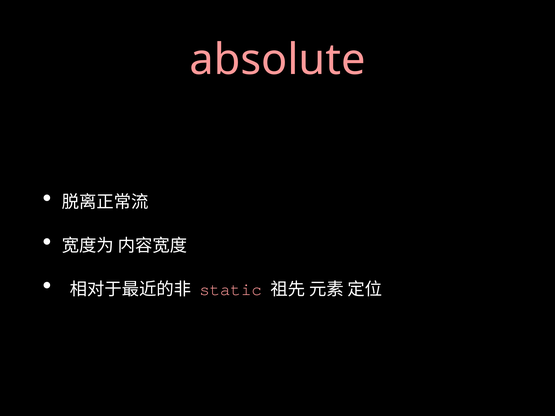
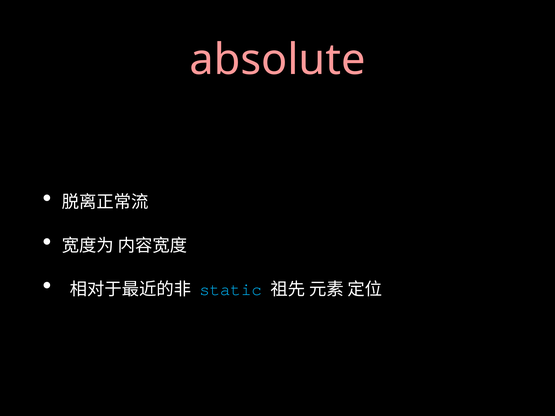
static colour: pink -> light blue
